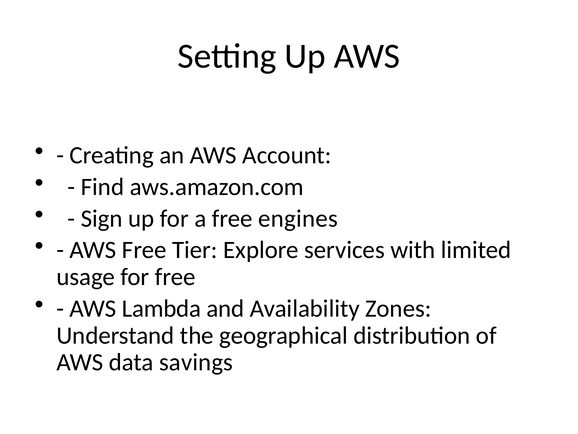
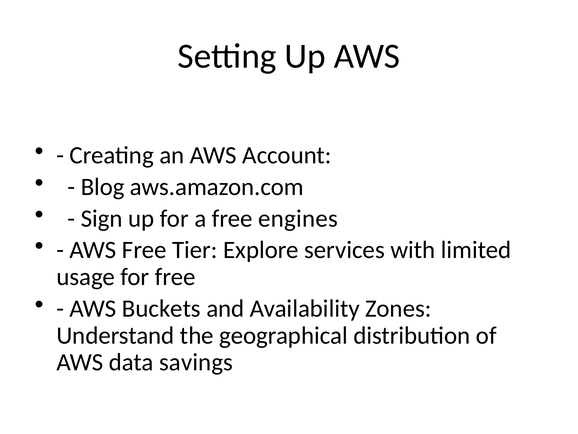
Find: Find -> Blog
Lambda: Lambda -> Buckets
